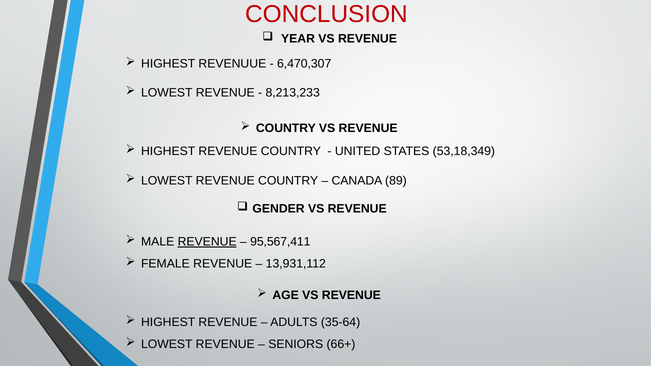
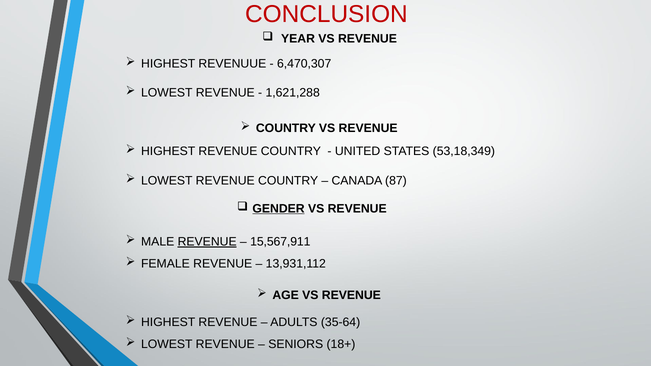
8,213,233: 8,213,233 -> 1,621,288
89: 89 -> 87
GENDER underline: none -> present
95,567,411: 95,567,411 -> 15,567,911
66+: 66+ -> 18+
